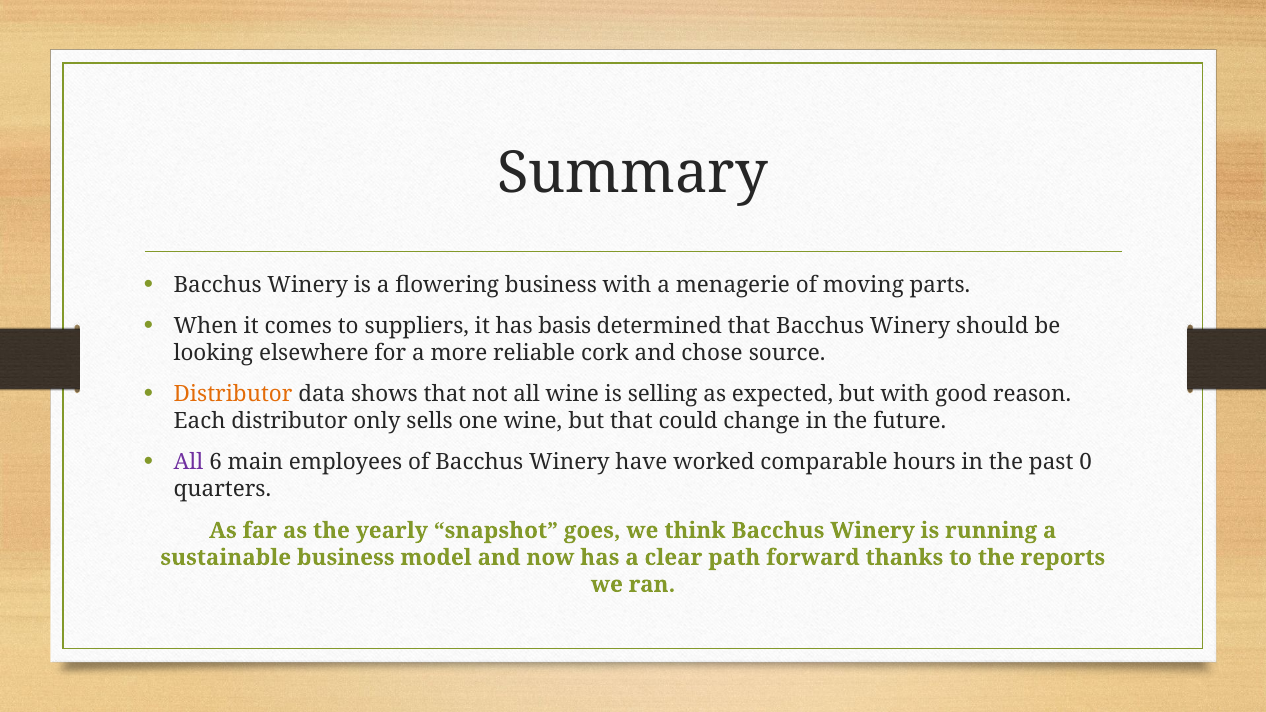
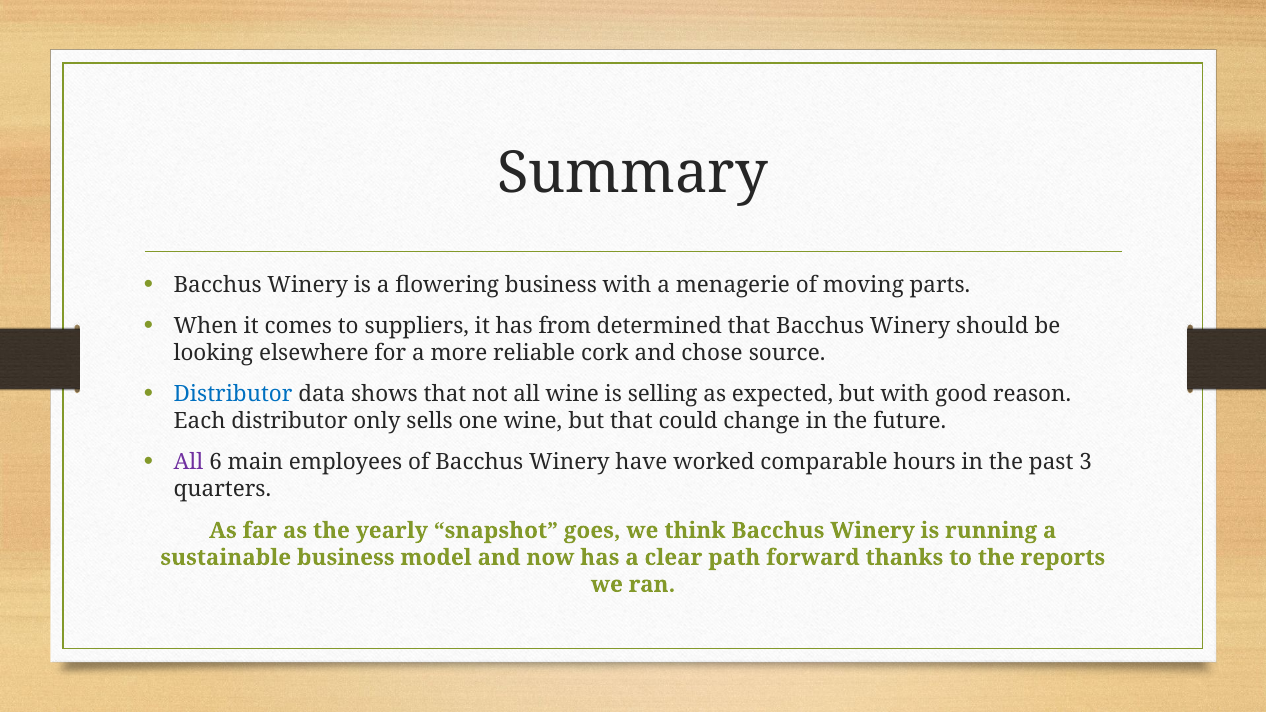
basis: basis -> from
Distributor at (233, 395) colour: orange -> blue
0: 0 -> 3
